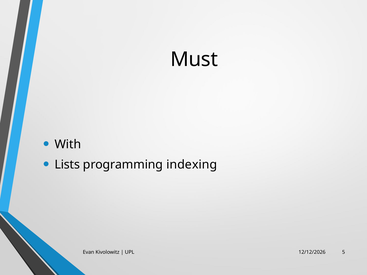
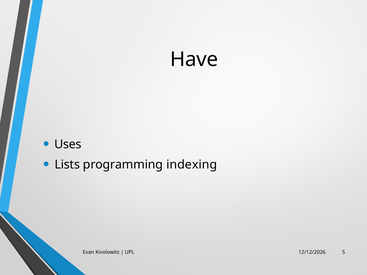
Must: Must -> Have
With: With -> Uses
